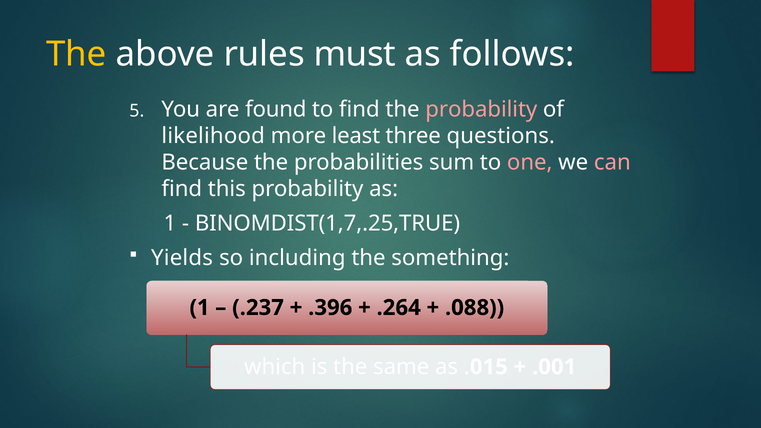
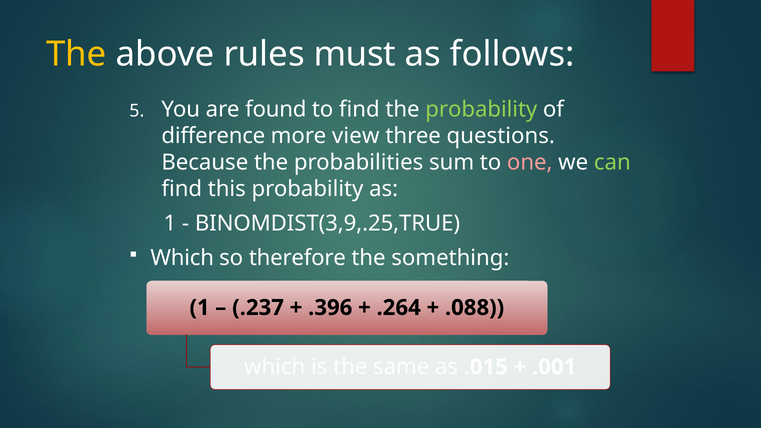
probability at (481, 109) colour: pink -> light green
likelihood: likelihood -> difference
least: least -> view
can colour: pink -> light green
BINOMDIST(1,7,.25,TRUE: BINOMDIST(1,7,.25,TRUE -> BINOMDIST(3,9,.25,TRUE
Yields at (182, 258): Yields -> Which
including: including -> therefore
